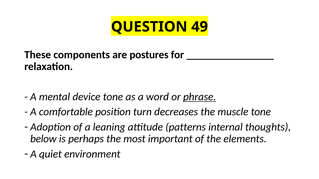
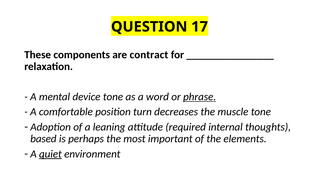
49: 49 -> 17
postures: postures -> contract
patterns: patterns -> required
below: below -> based
quiet underline: none -> present
